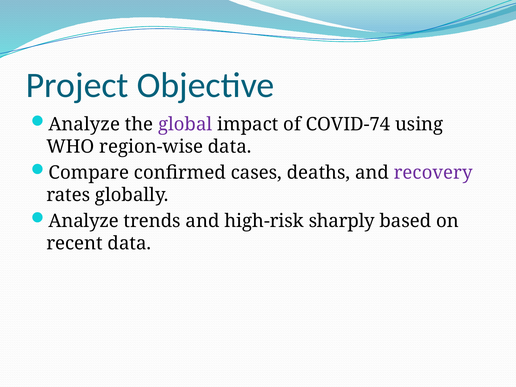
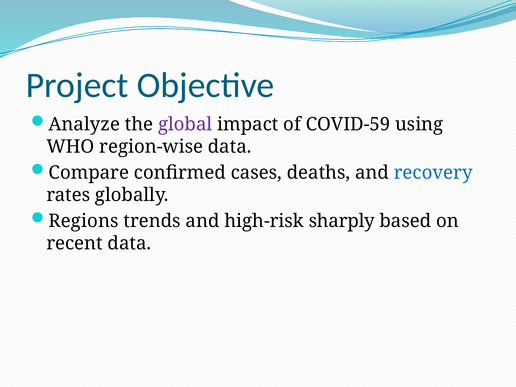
COVID-74: COVID-74 -> COVID-59
recovery colour: purple -> blue
Analyze at (84, 221): Analyze -> Regions
